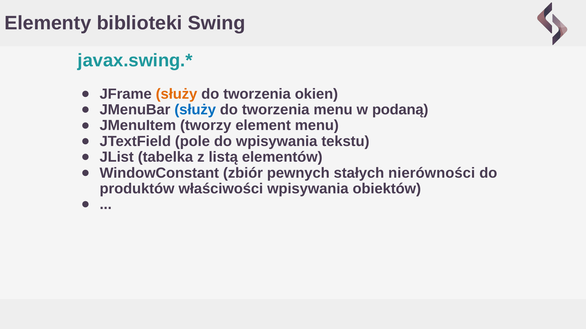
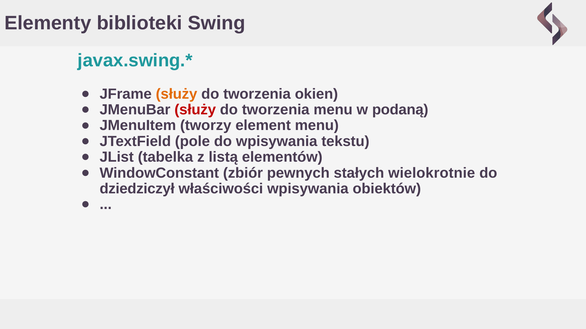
służy at (195, 110) colour: blue -> red
nierówności: nierówności -> wielokrotnie
produktów: produktów -> dziedziczył
